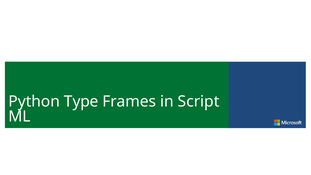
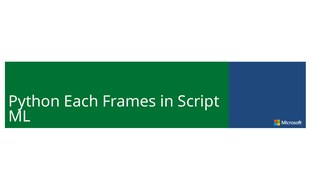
Type: Type -> Each
